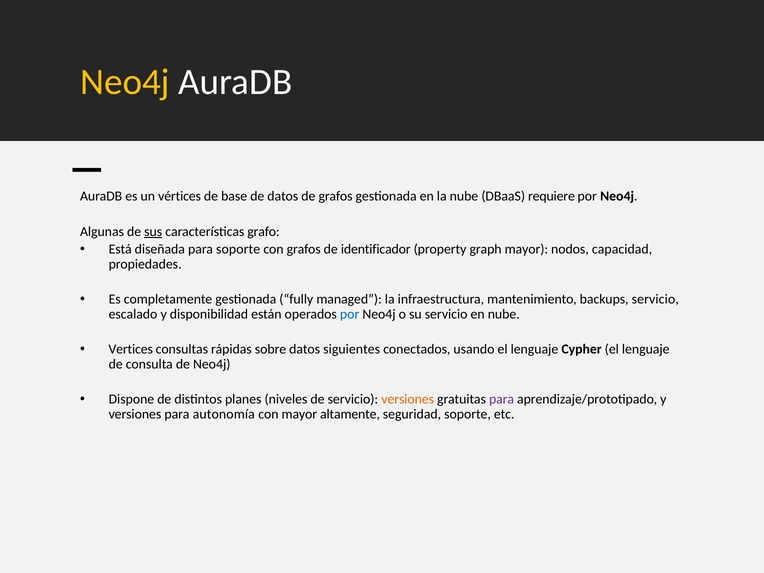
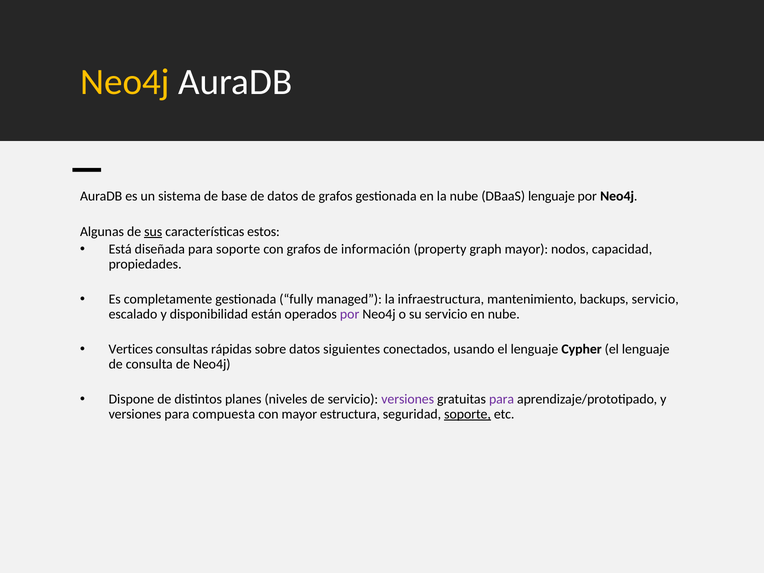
vértices: vértices -> sistema
DBaaS requiere: requiere -> lenguaje
grafo: grafo -> estos
identificador: identificador -> información
por at (350, 314) colour: blue -> purple
versiones at (408, 399) colour: orange -> purple
autonomía: autonomía -> compuesta
altamente: altamente -> estructura
soporte at (468, 414) underline: none -> present
